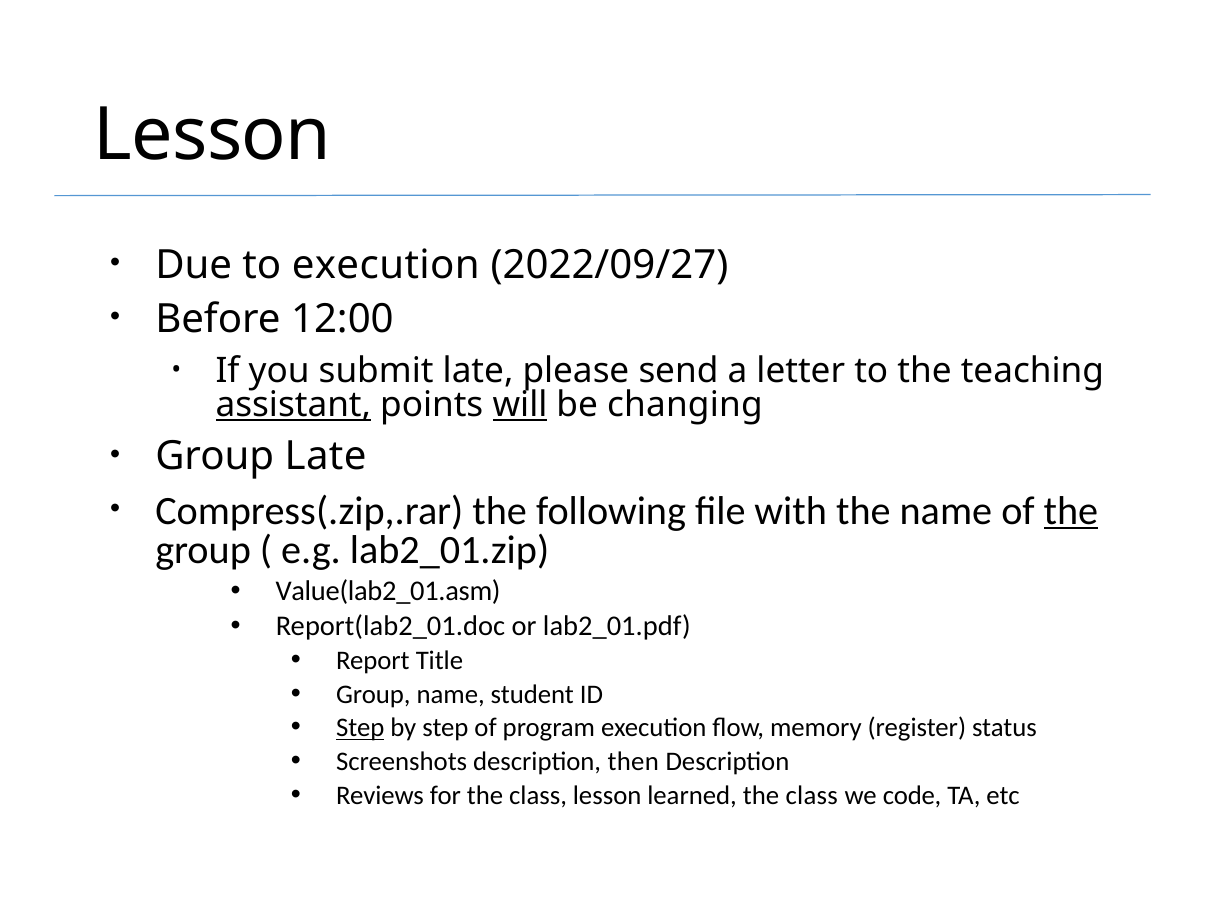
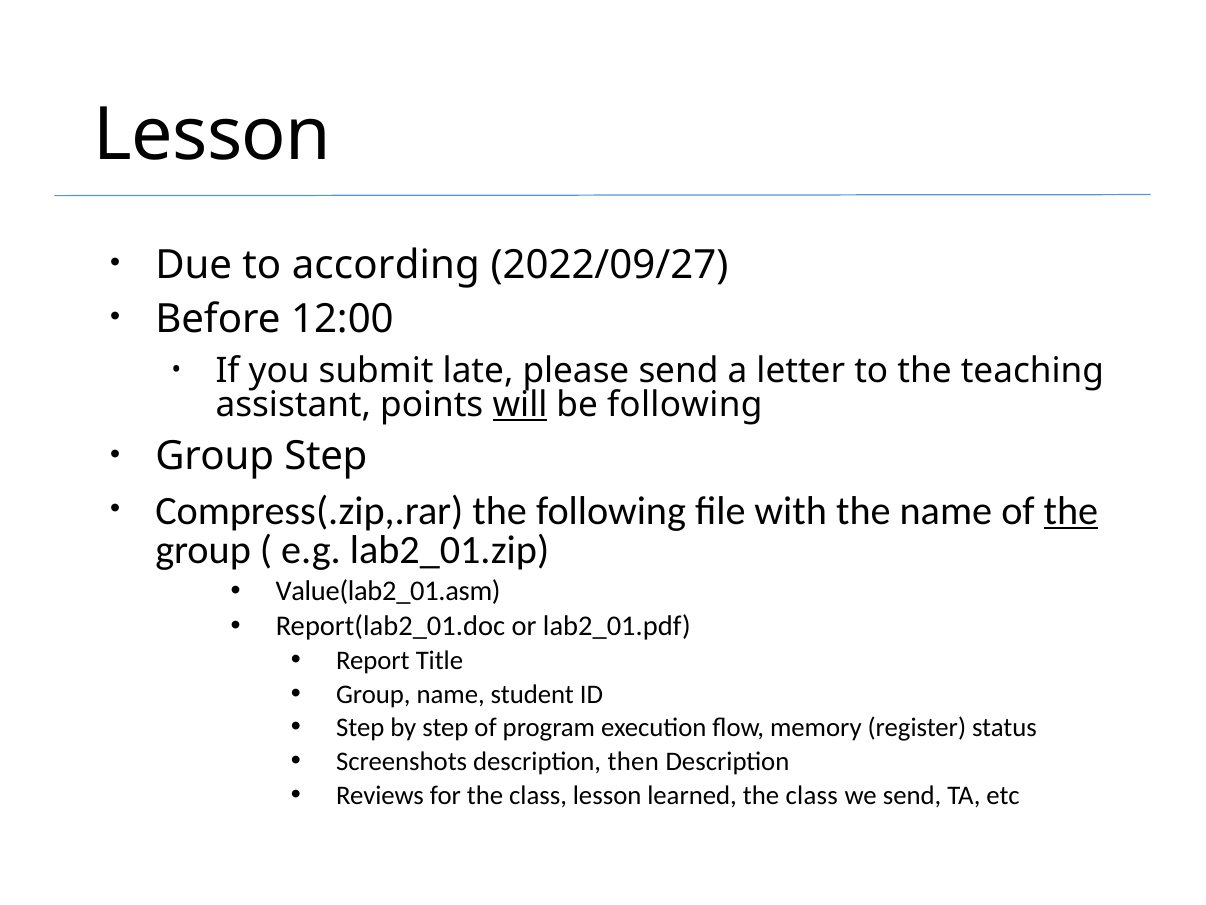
to execution: execution -> according
assistant underline: present -> none
be changing: changing -> following
Group Late: Late -> Step
Step at (360, 728) underline: present -> none
we code: code -> send
